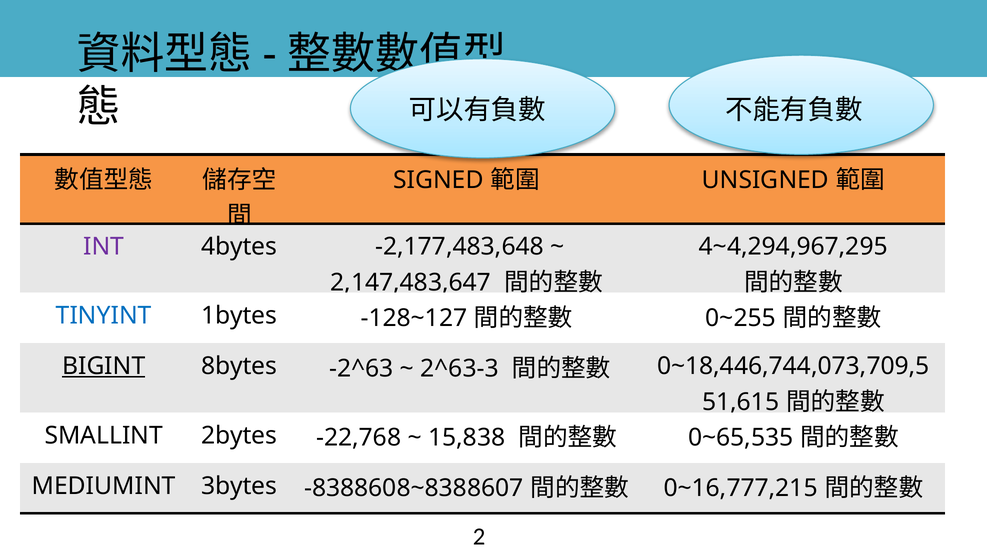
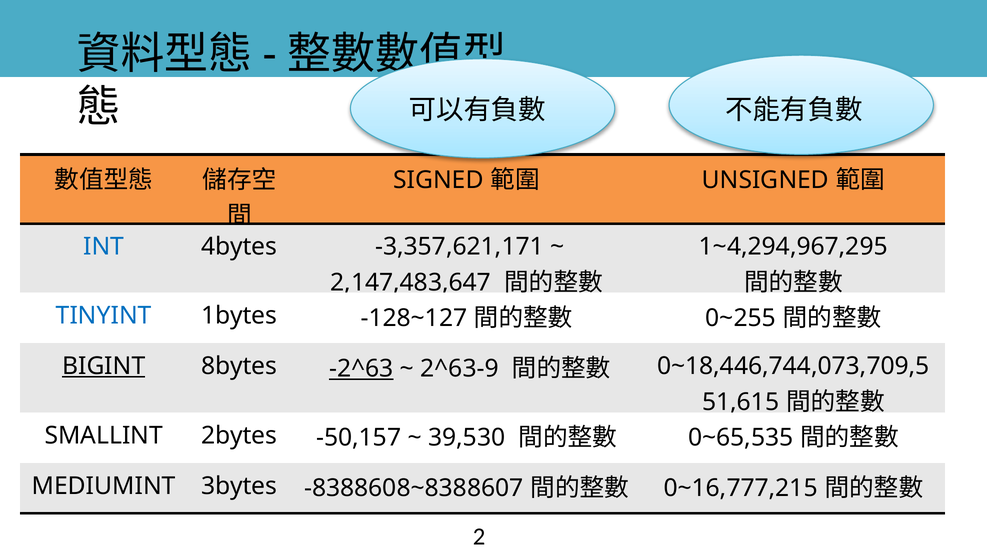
INT colour: purple -> blue
-2,177,483,648: -2,177,483,648 -> -3,357,621,171
4~4,294,967,295: 4~4,294,967,295 -> 1~4,294,967,295
-2^63 underline: none -> present
2^63-3: 2^63-3 -> 2^63-9
-22,768: -22,768 -> -50,157
15,838: 15,838 -> 39,530
